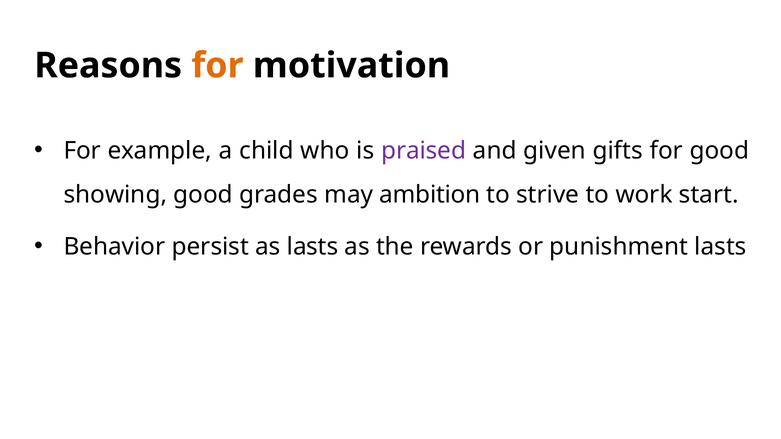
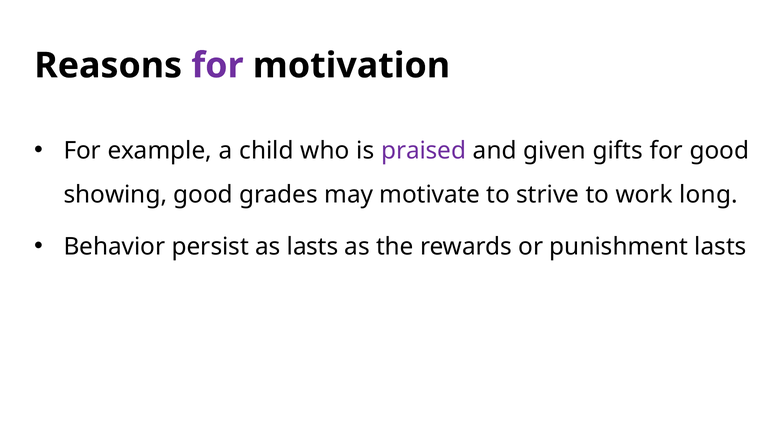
for at (217, 66) colour: orange -> purple
ambition: ambition -> motivate
start: start -> long
